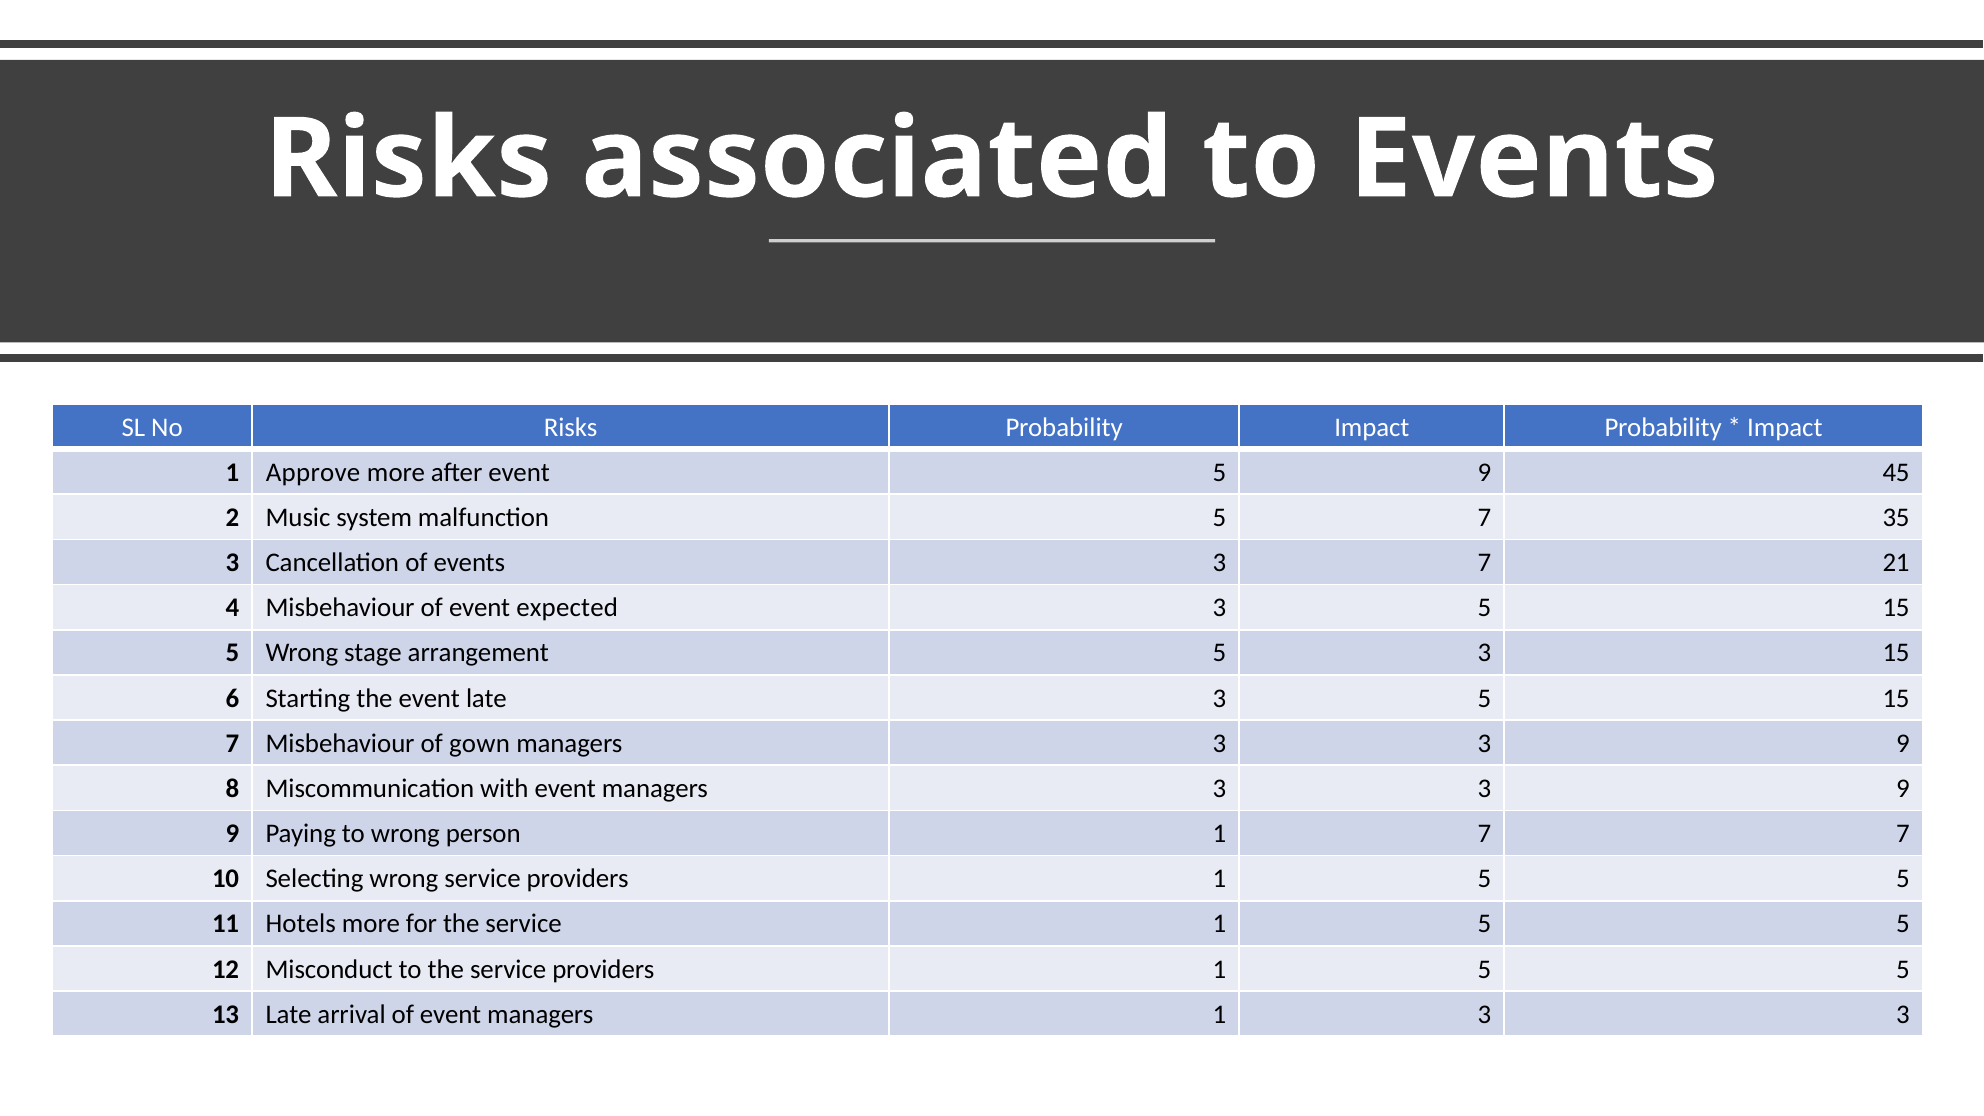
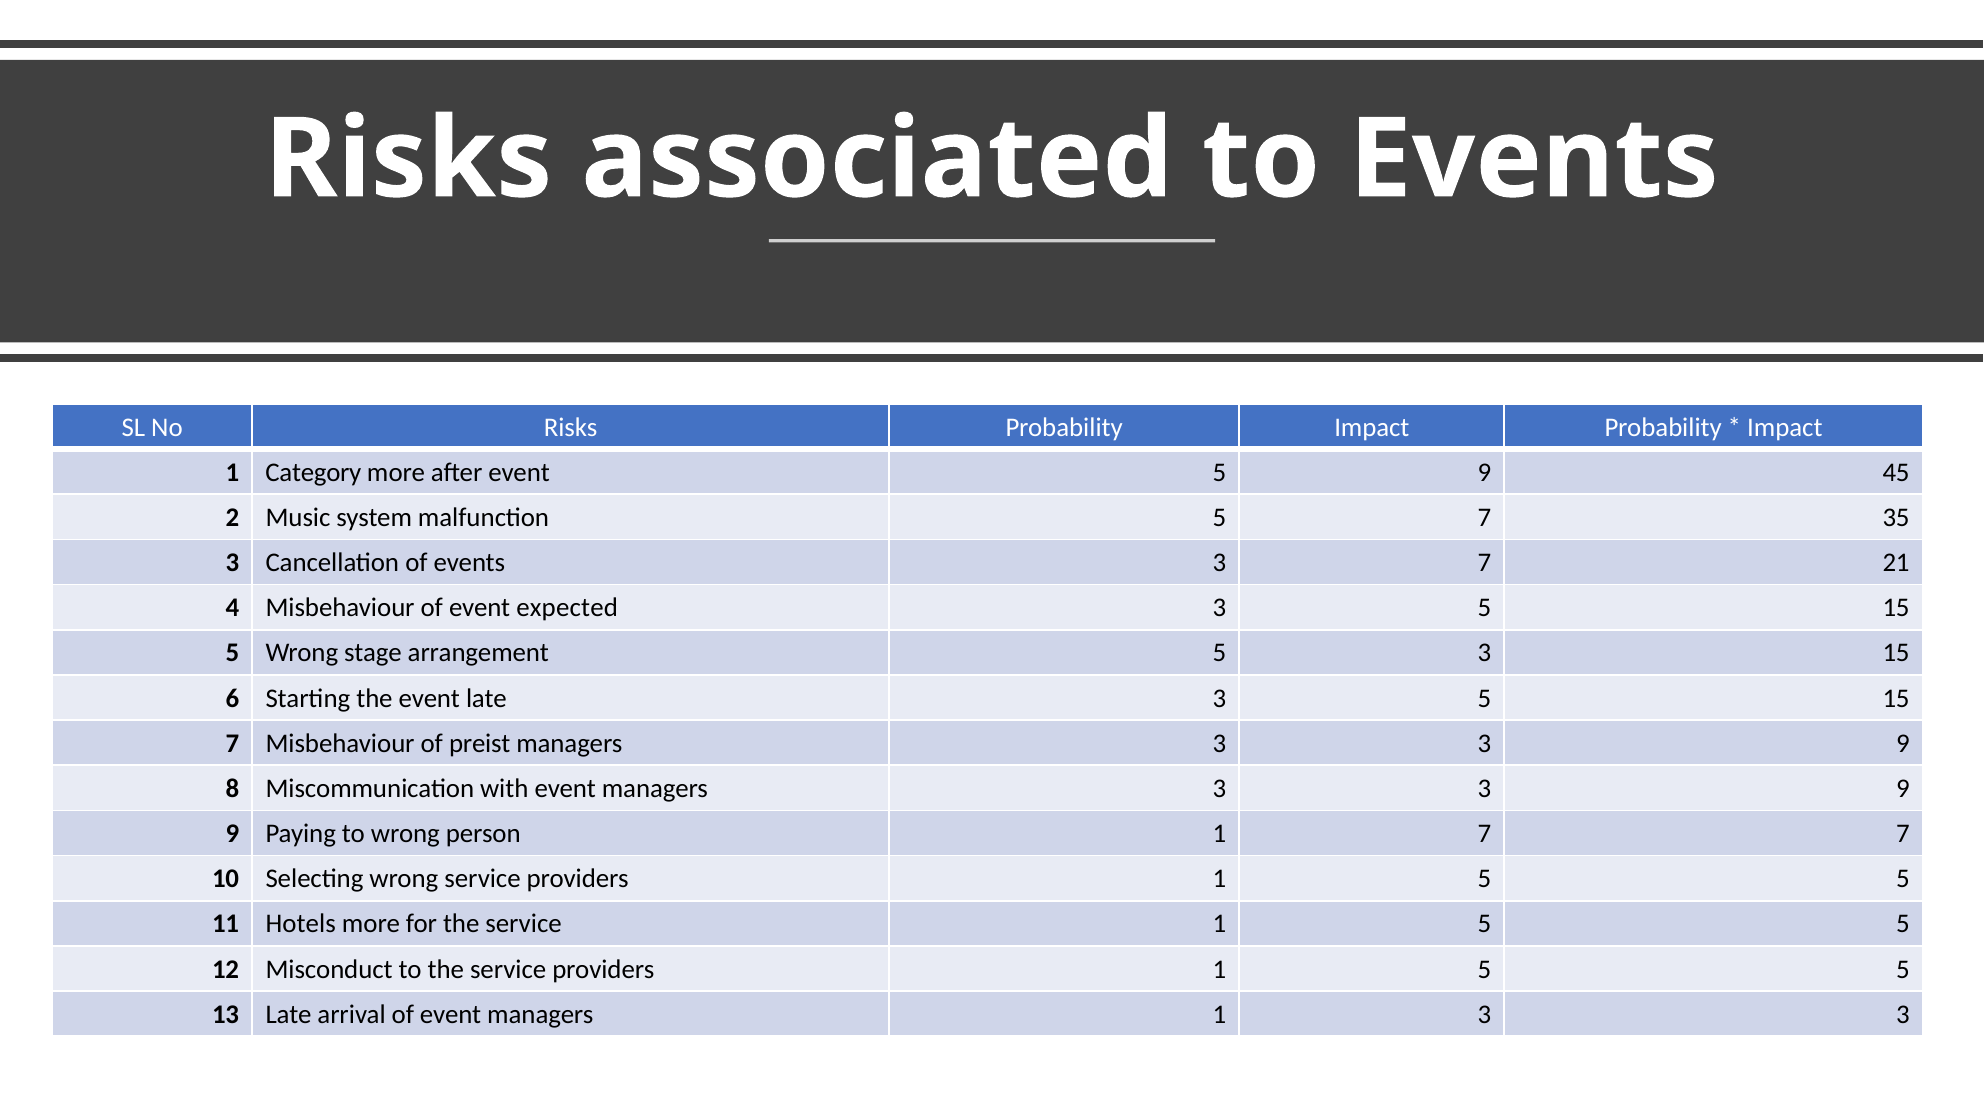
Approve: Approve -> Category
gown: gown -> preist
